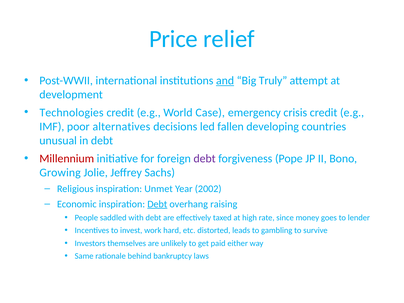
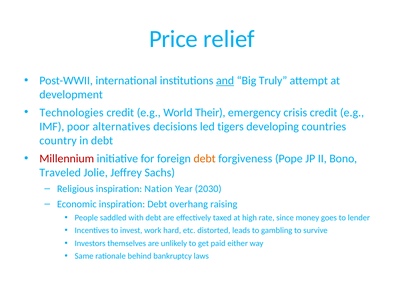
Case: Case -> Their
fallen: fallen -> tigers
unusual: unusual -> country
debt at (205, 159) colour: purple -> orange
Growing: Growing -> Traveled
Unmet: Unmet -> Nation
2002: 2002 -> 2030
Debt at (157, 204) underline: present -> none
